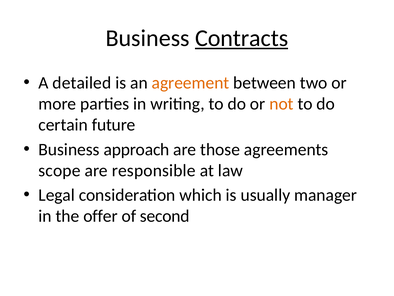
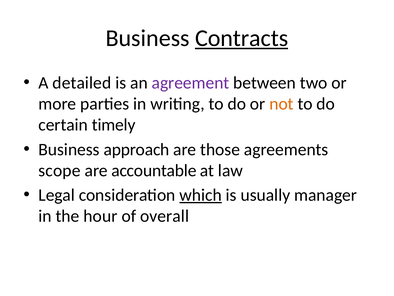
agreement colour: orange -> purple
future: future -> timely
responsible: responsible -> accountable
which underline: none -> present
offer: offer -> hour
second: second -> overall
